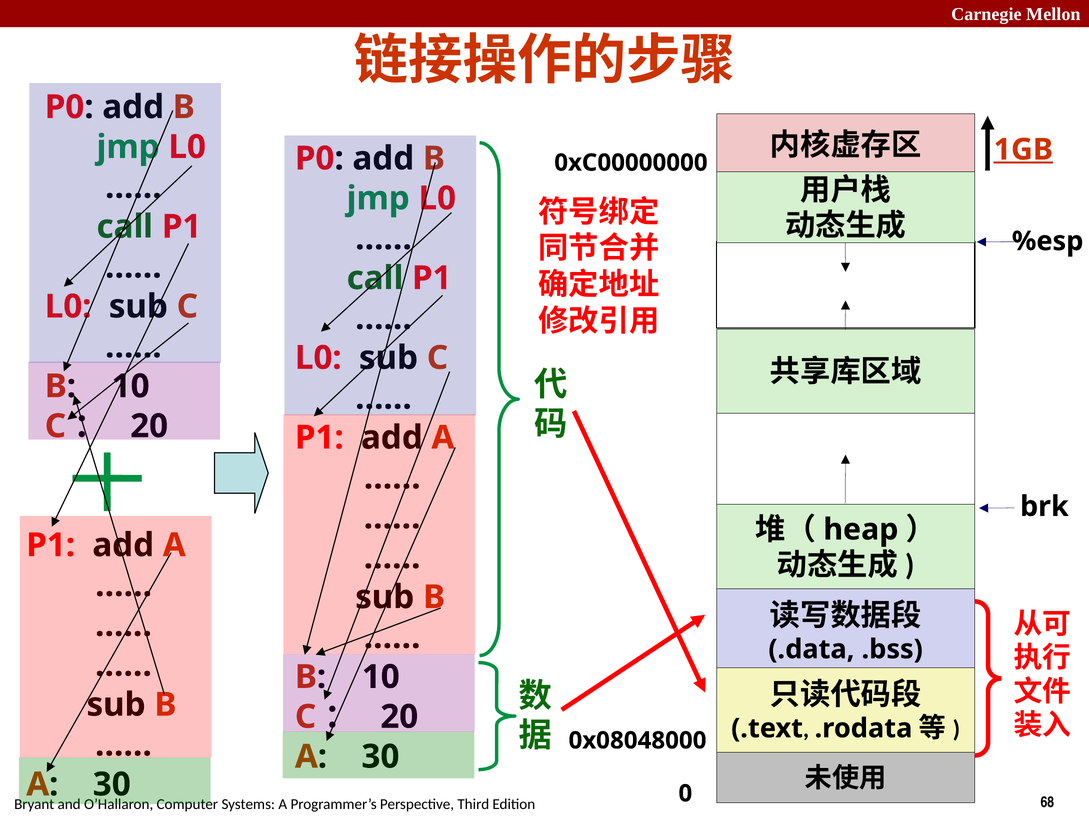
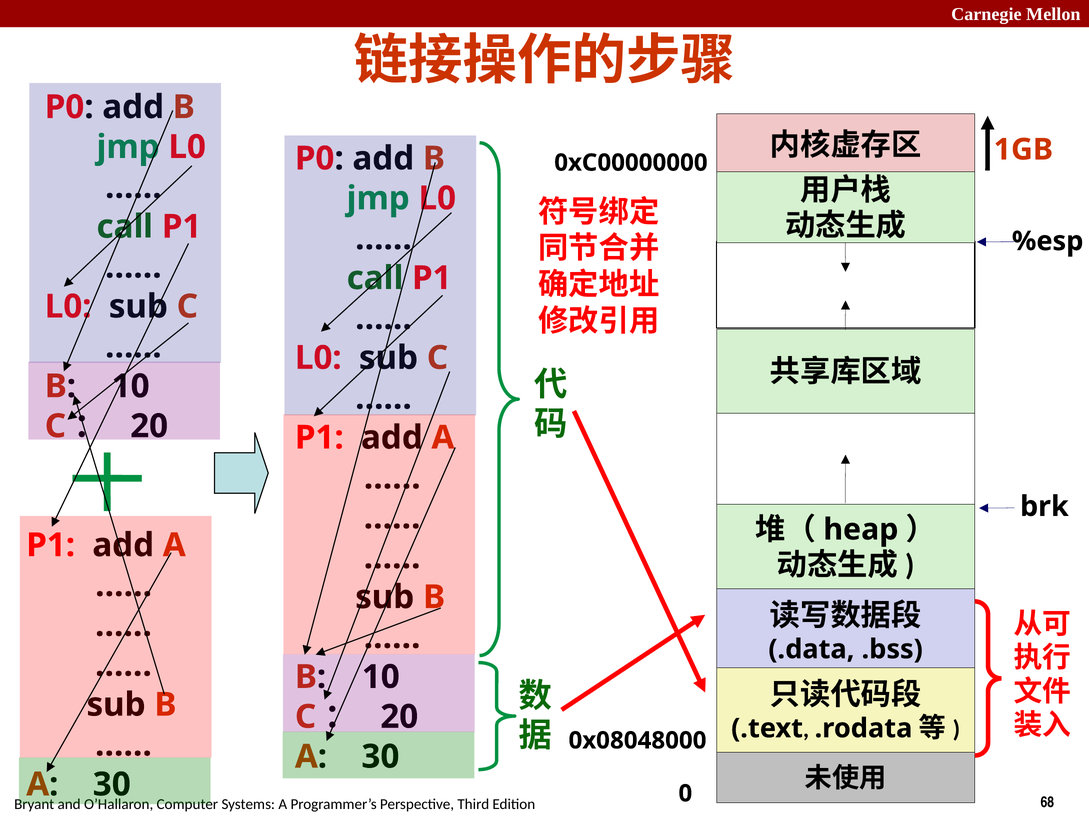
1GB underline: present -> none
